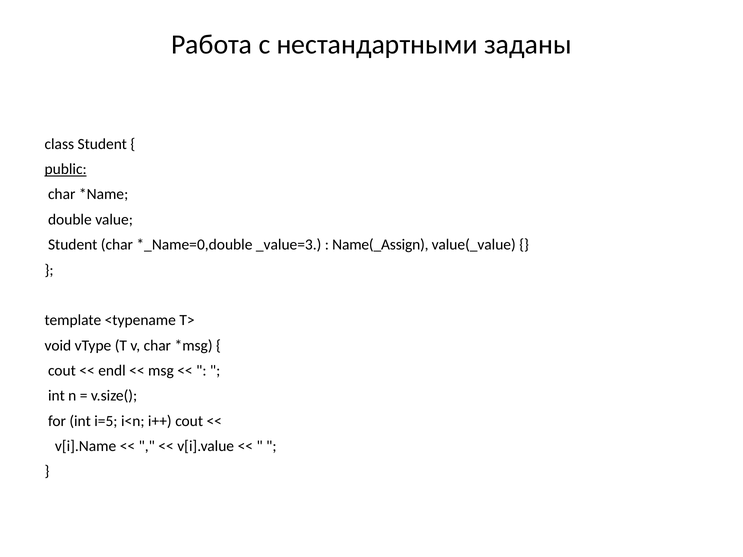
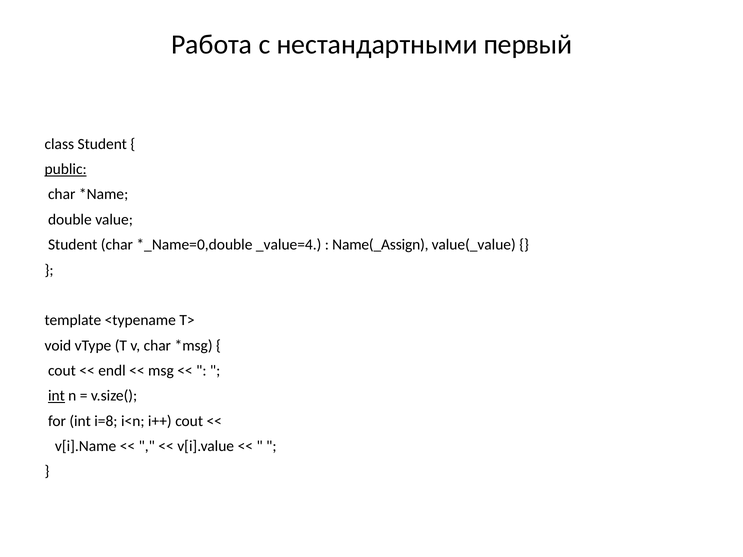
заданы: заданы -> первый
_value=3: _value=3 -> _value=4
int at (56, 396) underline: none -> present
i=5: i=5 -> i=8
